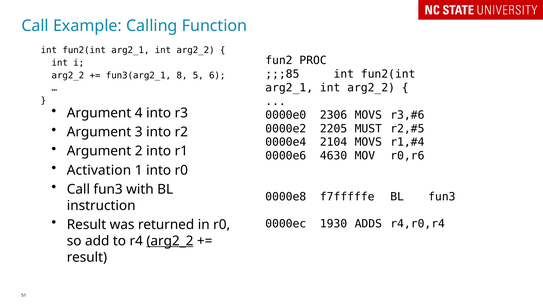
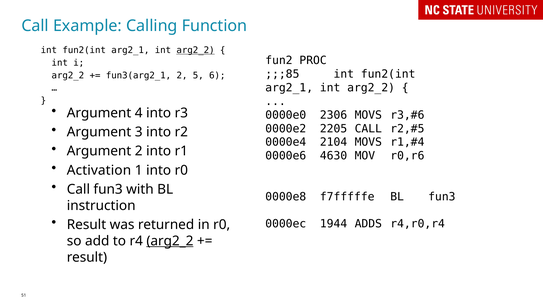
arg2_2 at (196, 50) underline: none -> present
fun3(arg2_1 8: 8 -> 2
2205 MUST: MUST -> CALL
1930: 1930 -> 1944
